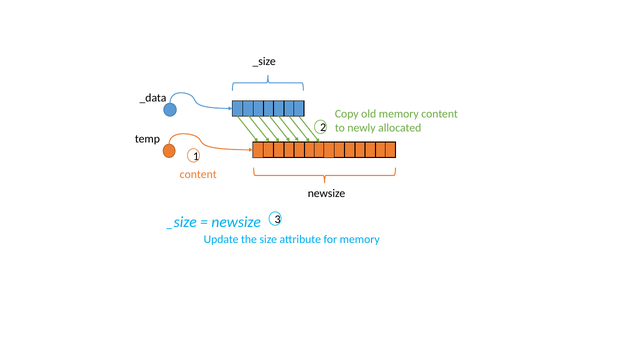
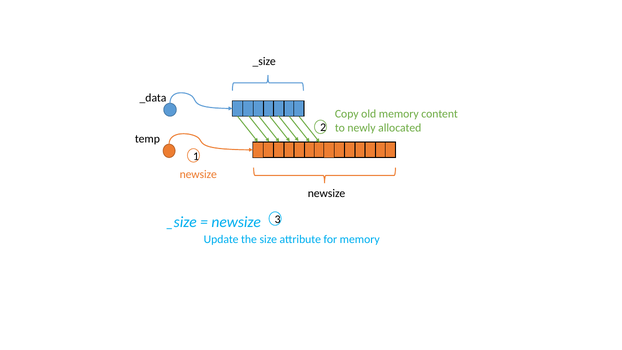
content at (198, 174): content -> newsize
